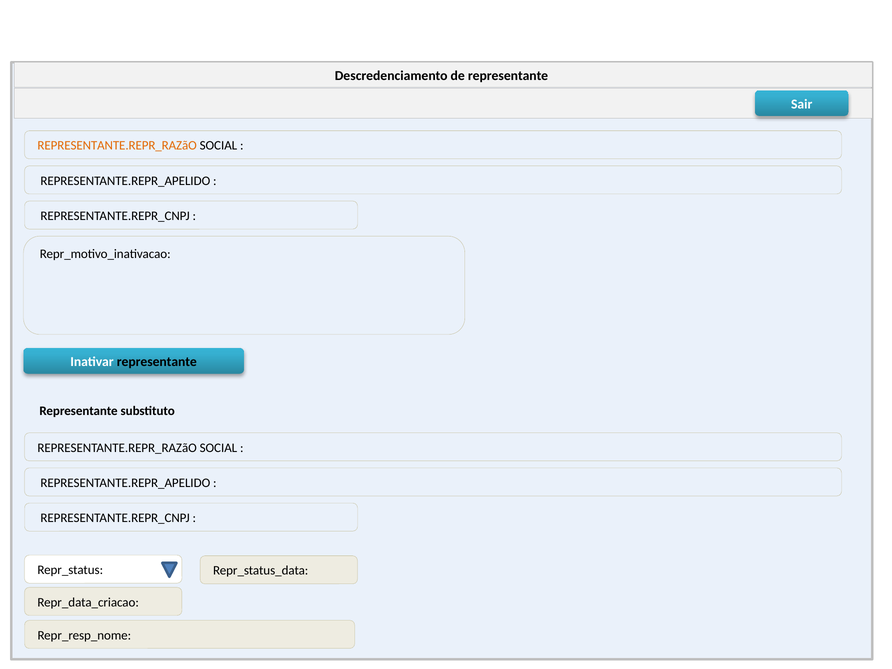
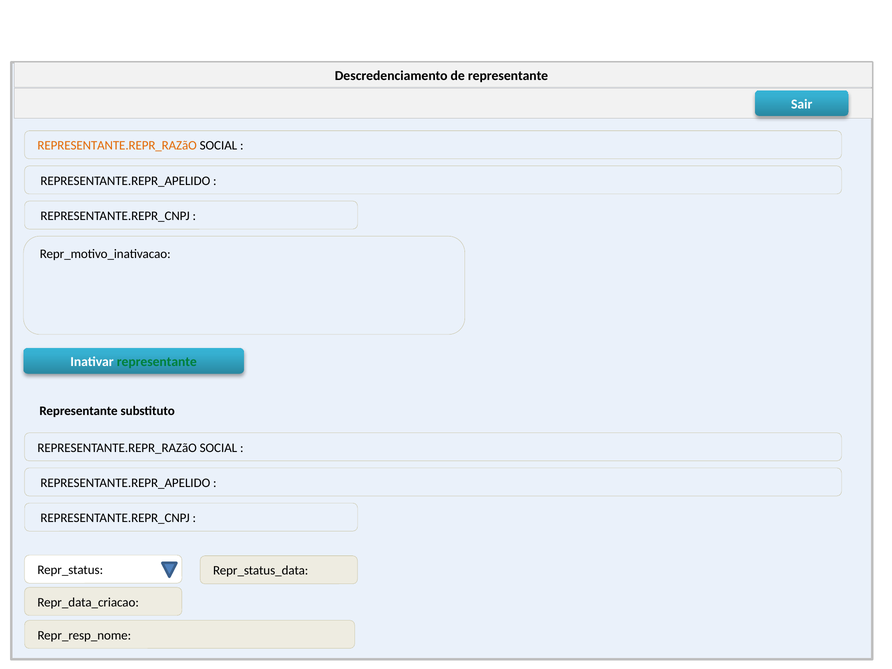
representante at (157, 362) colour: black -> green
